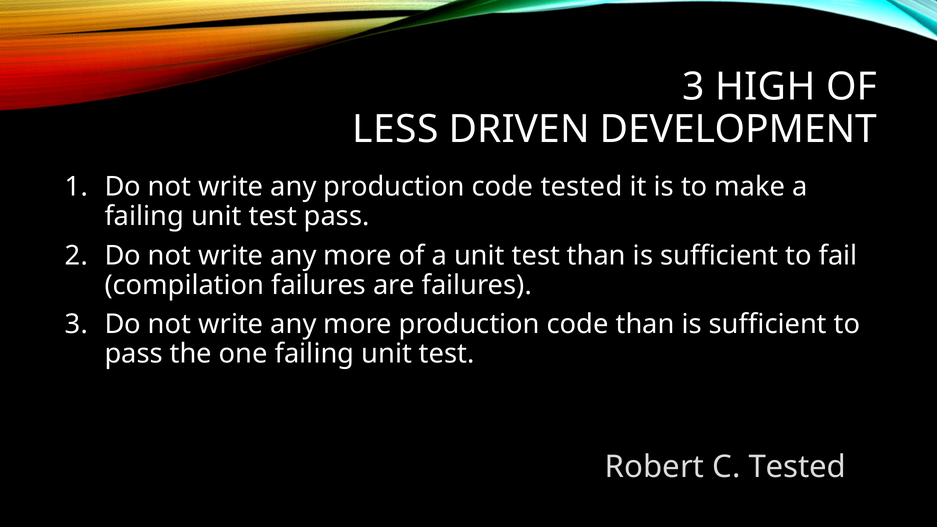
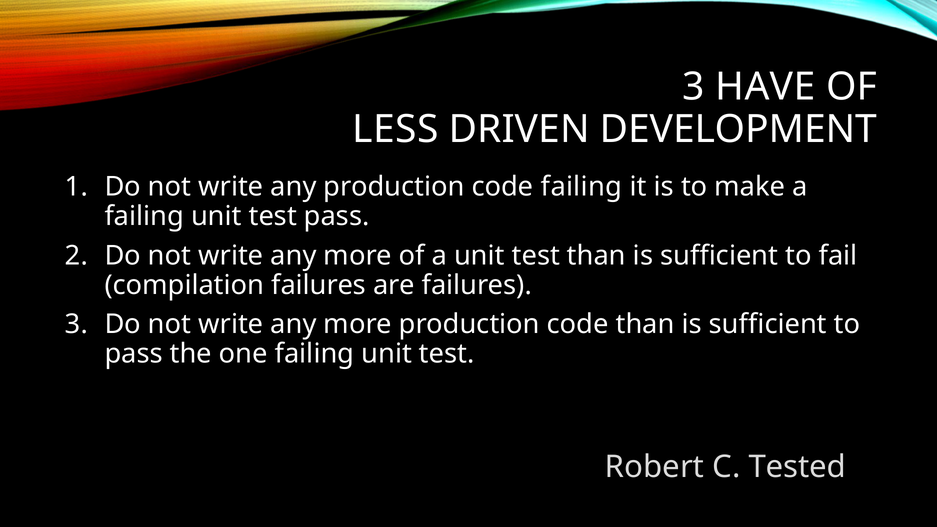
HIGH: HIGH -> HAVE
code tested: tested -> failing
